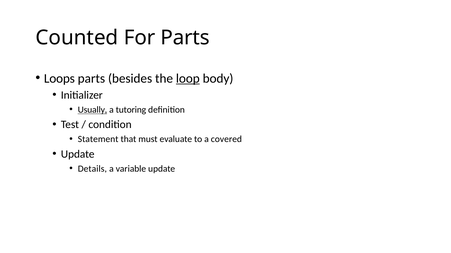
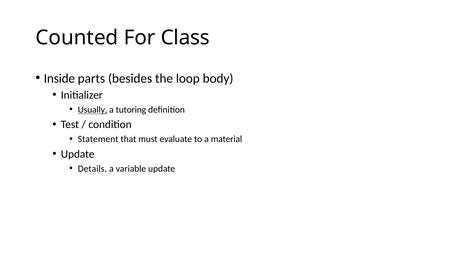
For Parts: Parts -> Class
Loops: Loops -> Inside
loop underline: present -> none
covered: covered -> material
